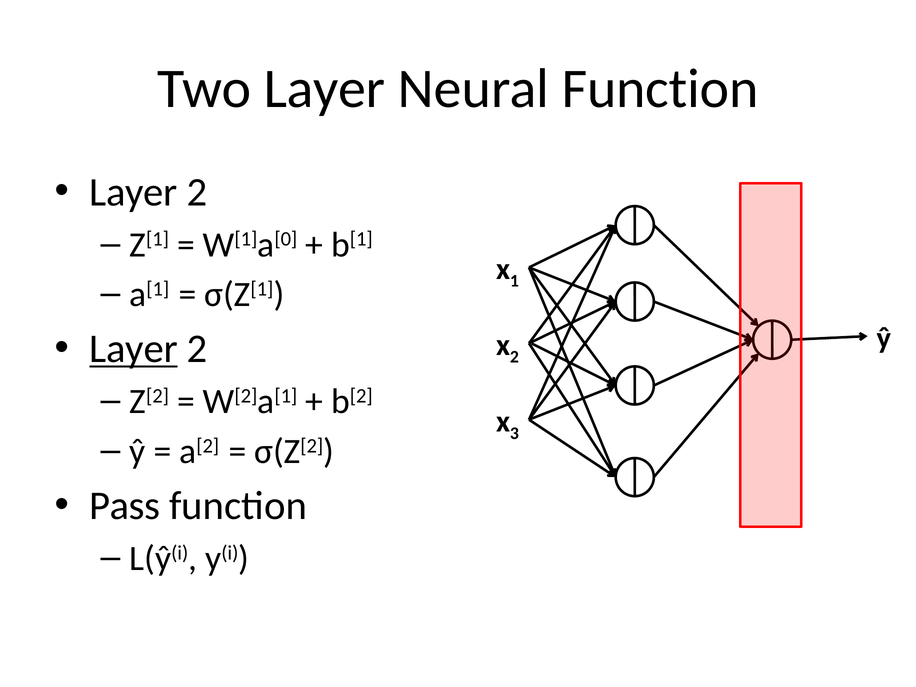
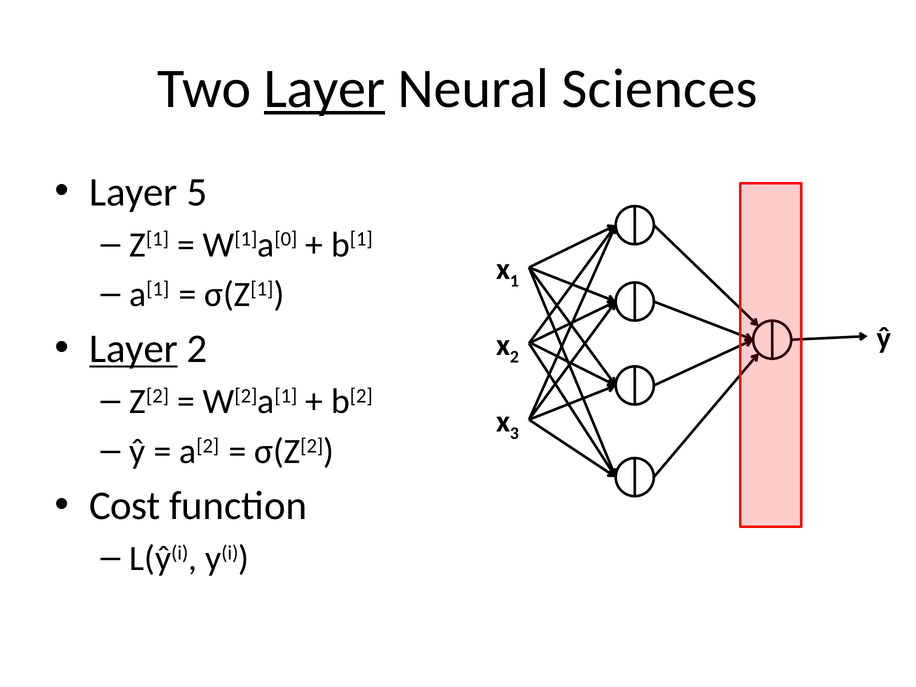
Layer at (325, 89) underline: none -> present
Neural Function: Function -> Sciences
2 at (197, 192): 2 -> 5
Pass: Pass -> Cost
